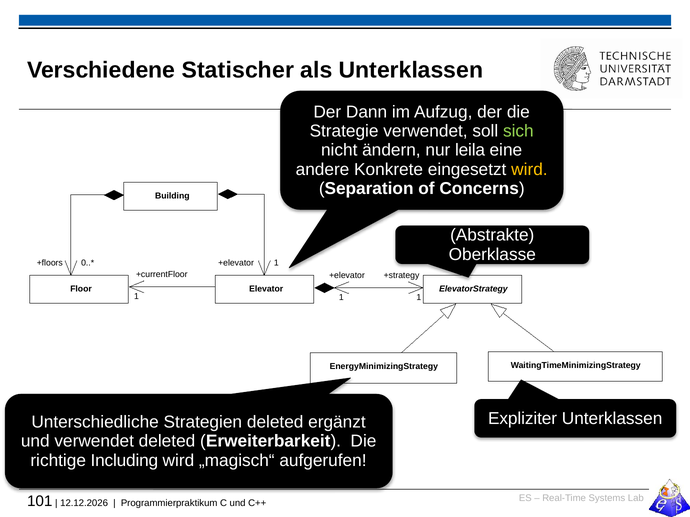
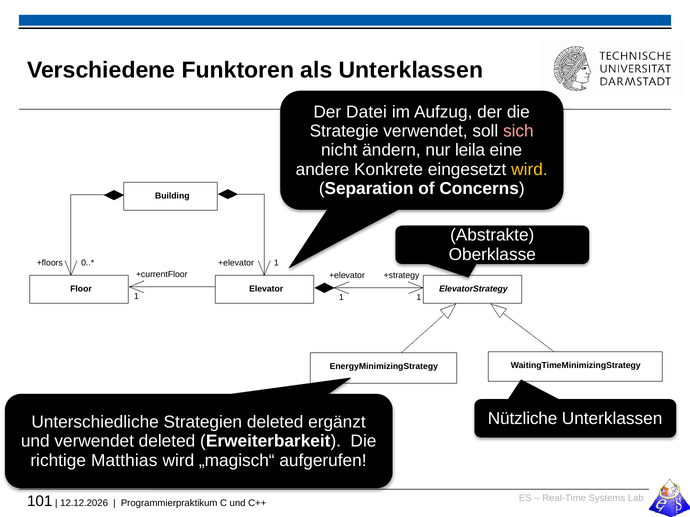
Statischer: Statischer -> Funktoren
Dann: Dann -> Datei
sich colour: light green -> pink
Expliziter: Expliziter -> Nützliche
Including: Including -> Matthias
